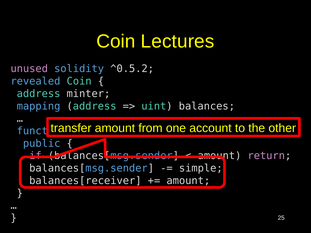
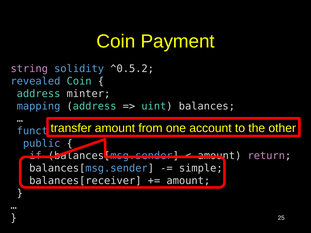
Lectures: Lectures -> Payment
unused: unused -> string
